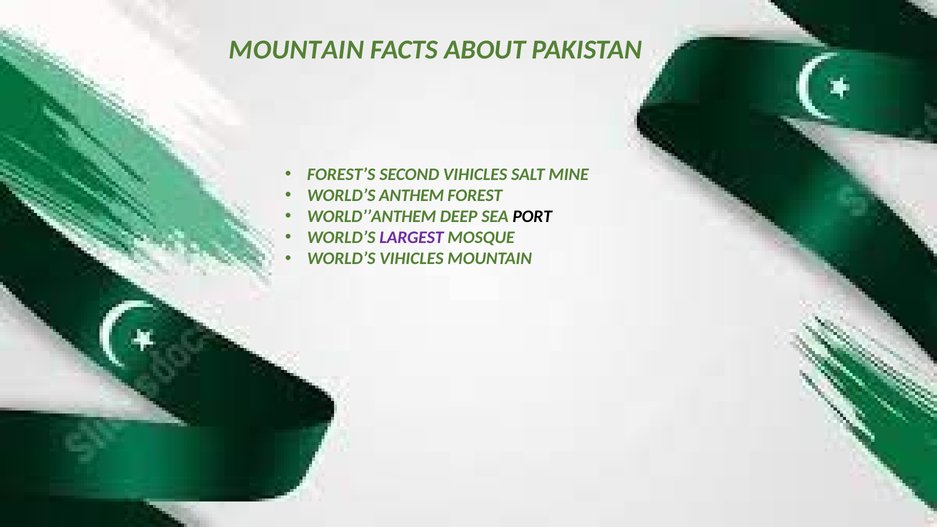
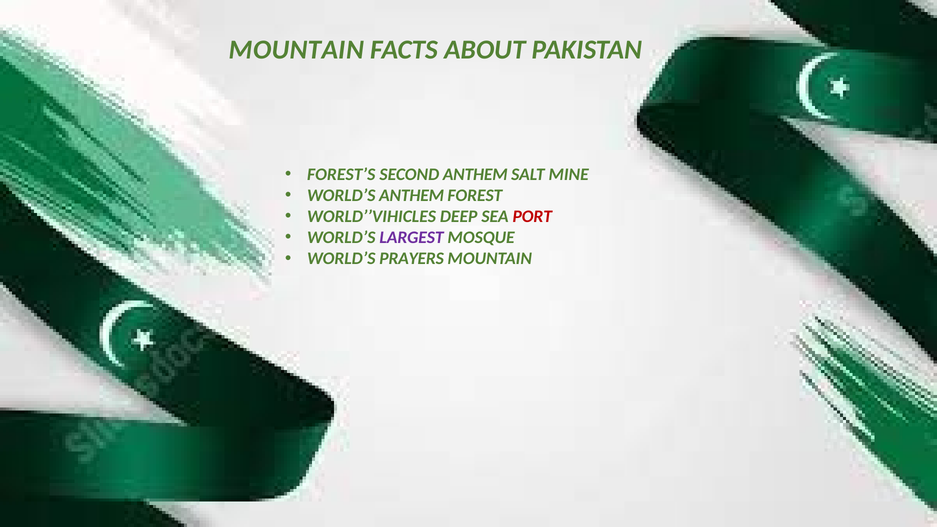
SECOND VIHICLES: VIHICLES -> ANTHEM
WORLD’’ANTHEM: WORLD’’ANTHEM -> WORLD’’VIHICLES
PORT colour: black -> red
WORLD’S VIHICLES: VIHICLES -> PRAYERS
